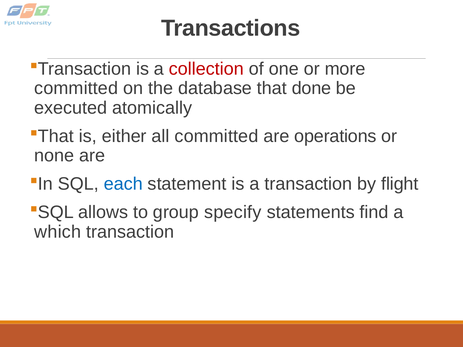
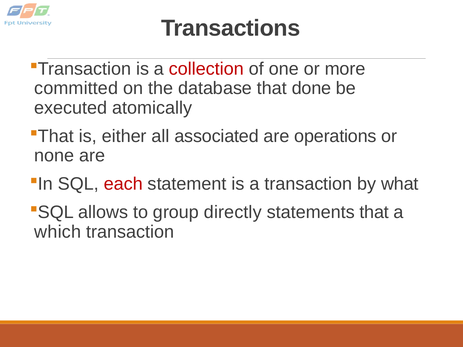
all committed: committed -> associated
each colour: blue -> red
flight: flight -> what
specify: specify -> directly
statements find: find -> that
